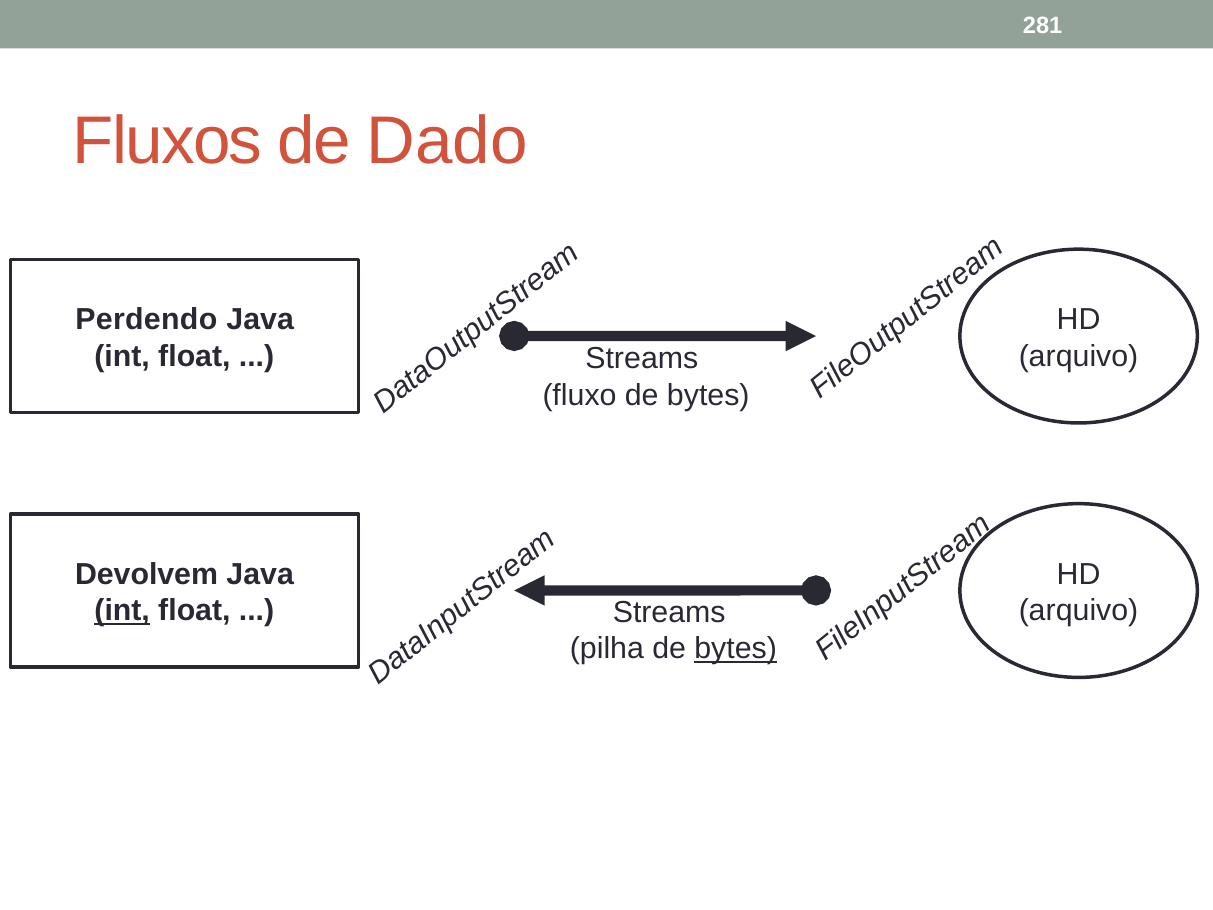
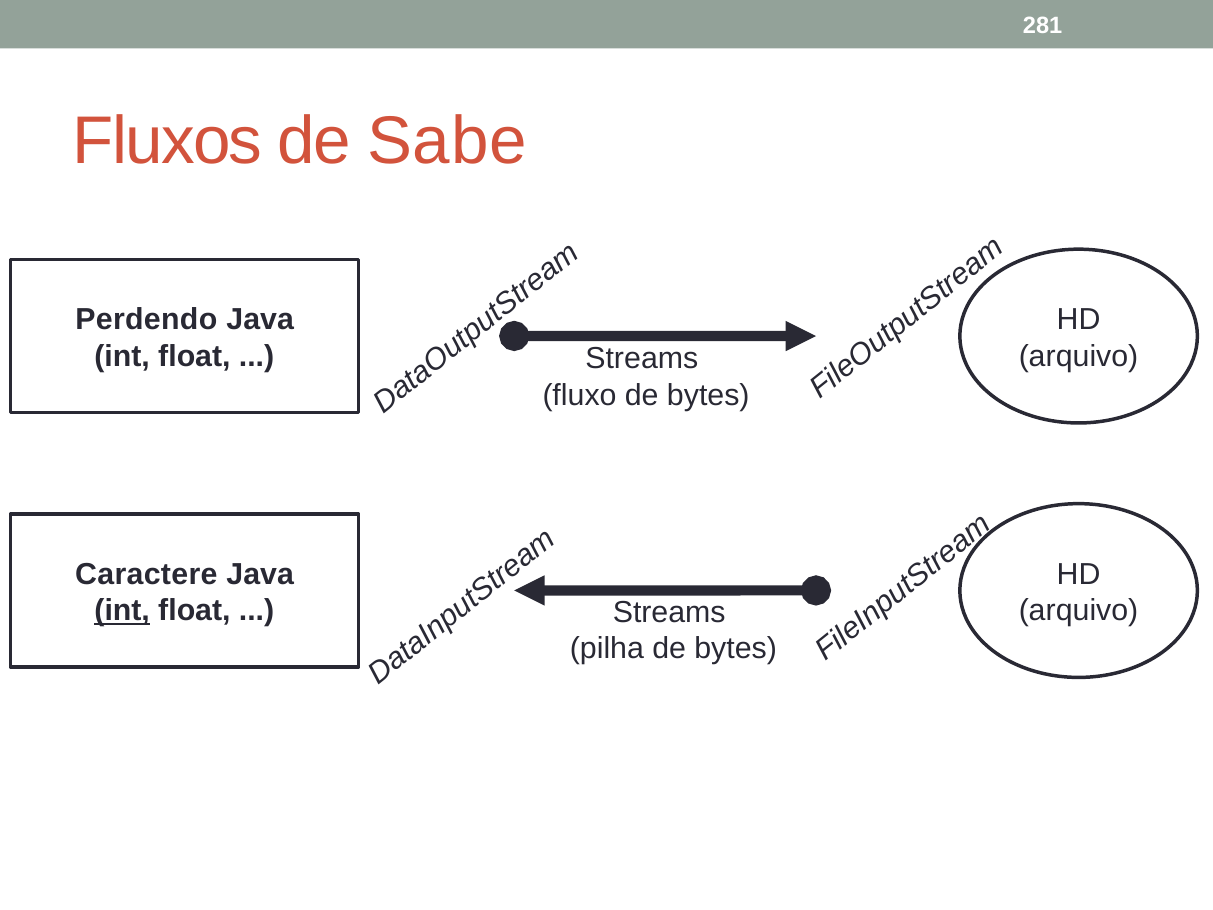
Dado: Dado -> Sabe
Devolvem: Devolvem -> Caractere
bytes at (736, 649) underline: present -> none
